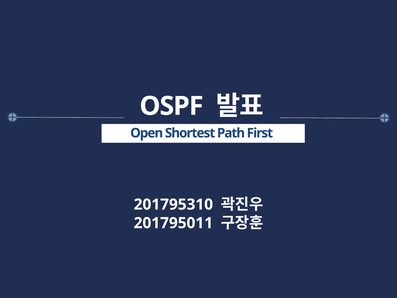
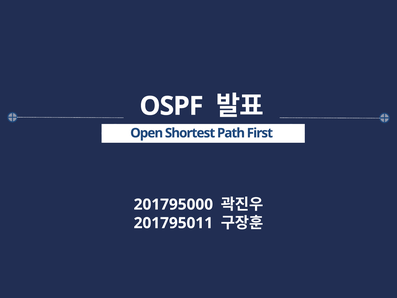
201795310: 201795310 -> 201795000
